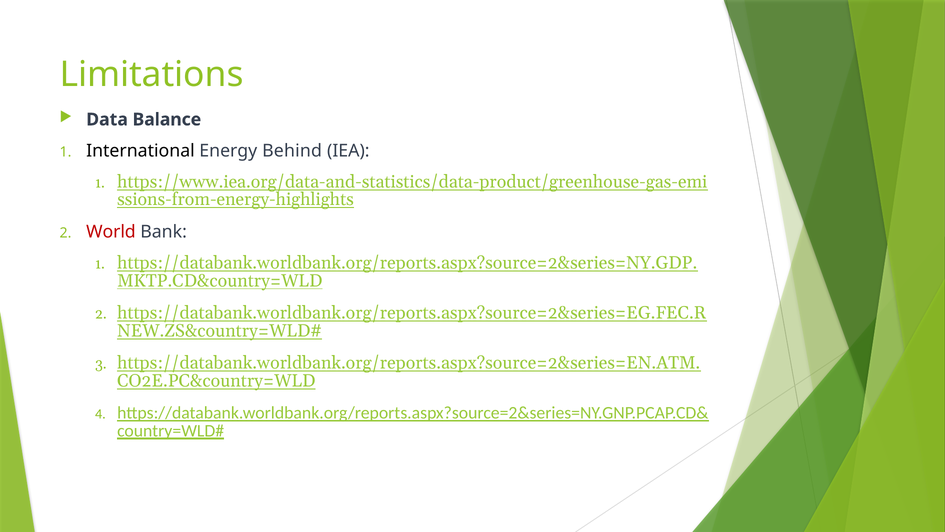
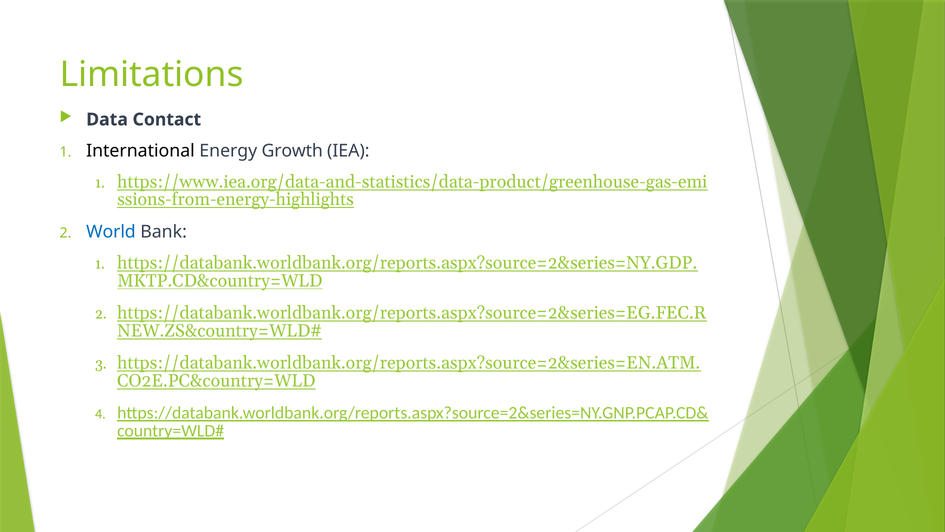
Balance: Balance -> Contact
Behind: Behind -> Growth
World colour: red -> blue
